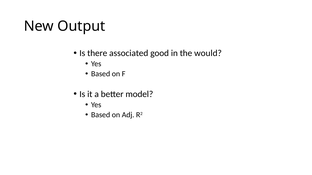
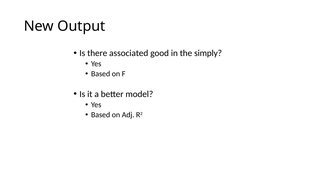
would: would -> simply
